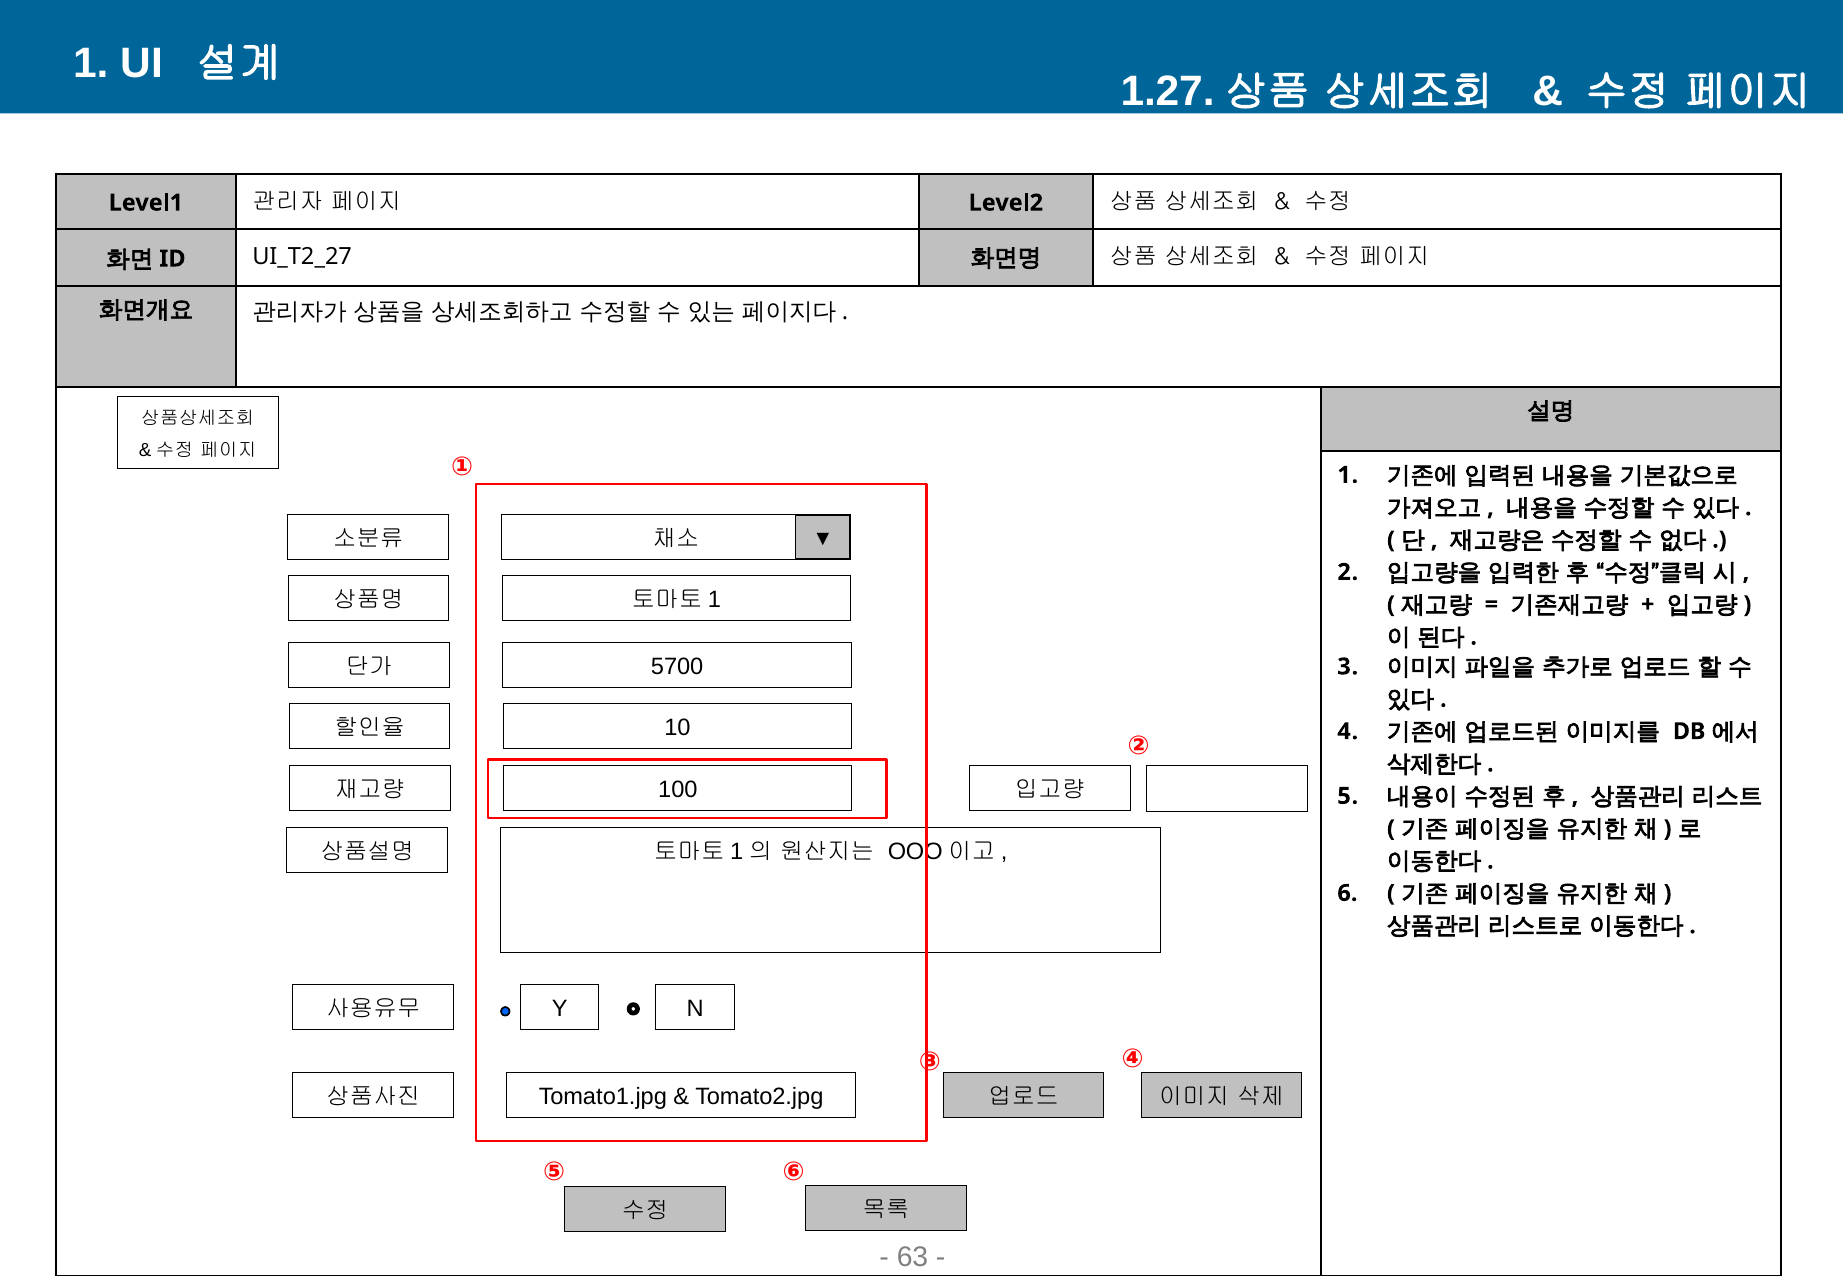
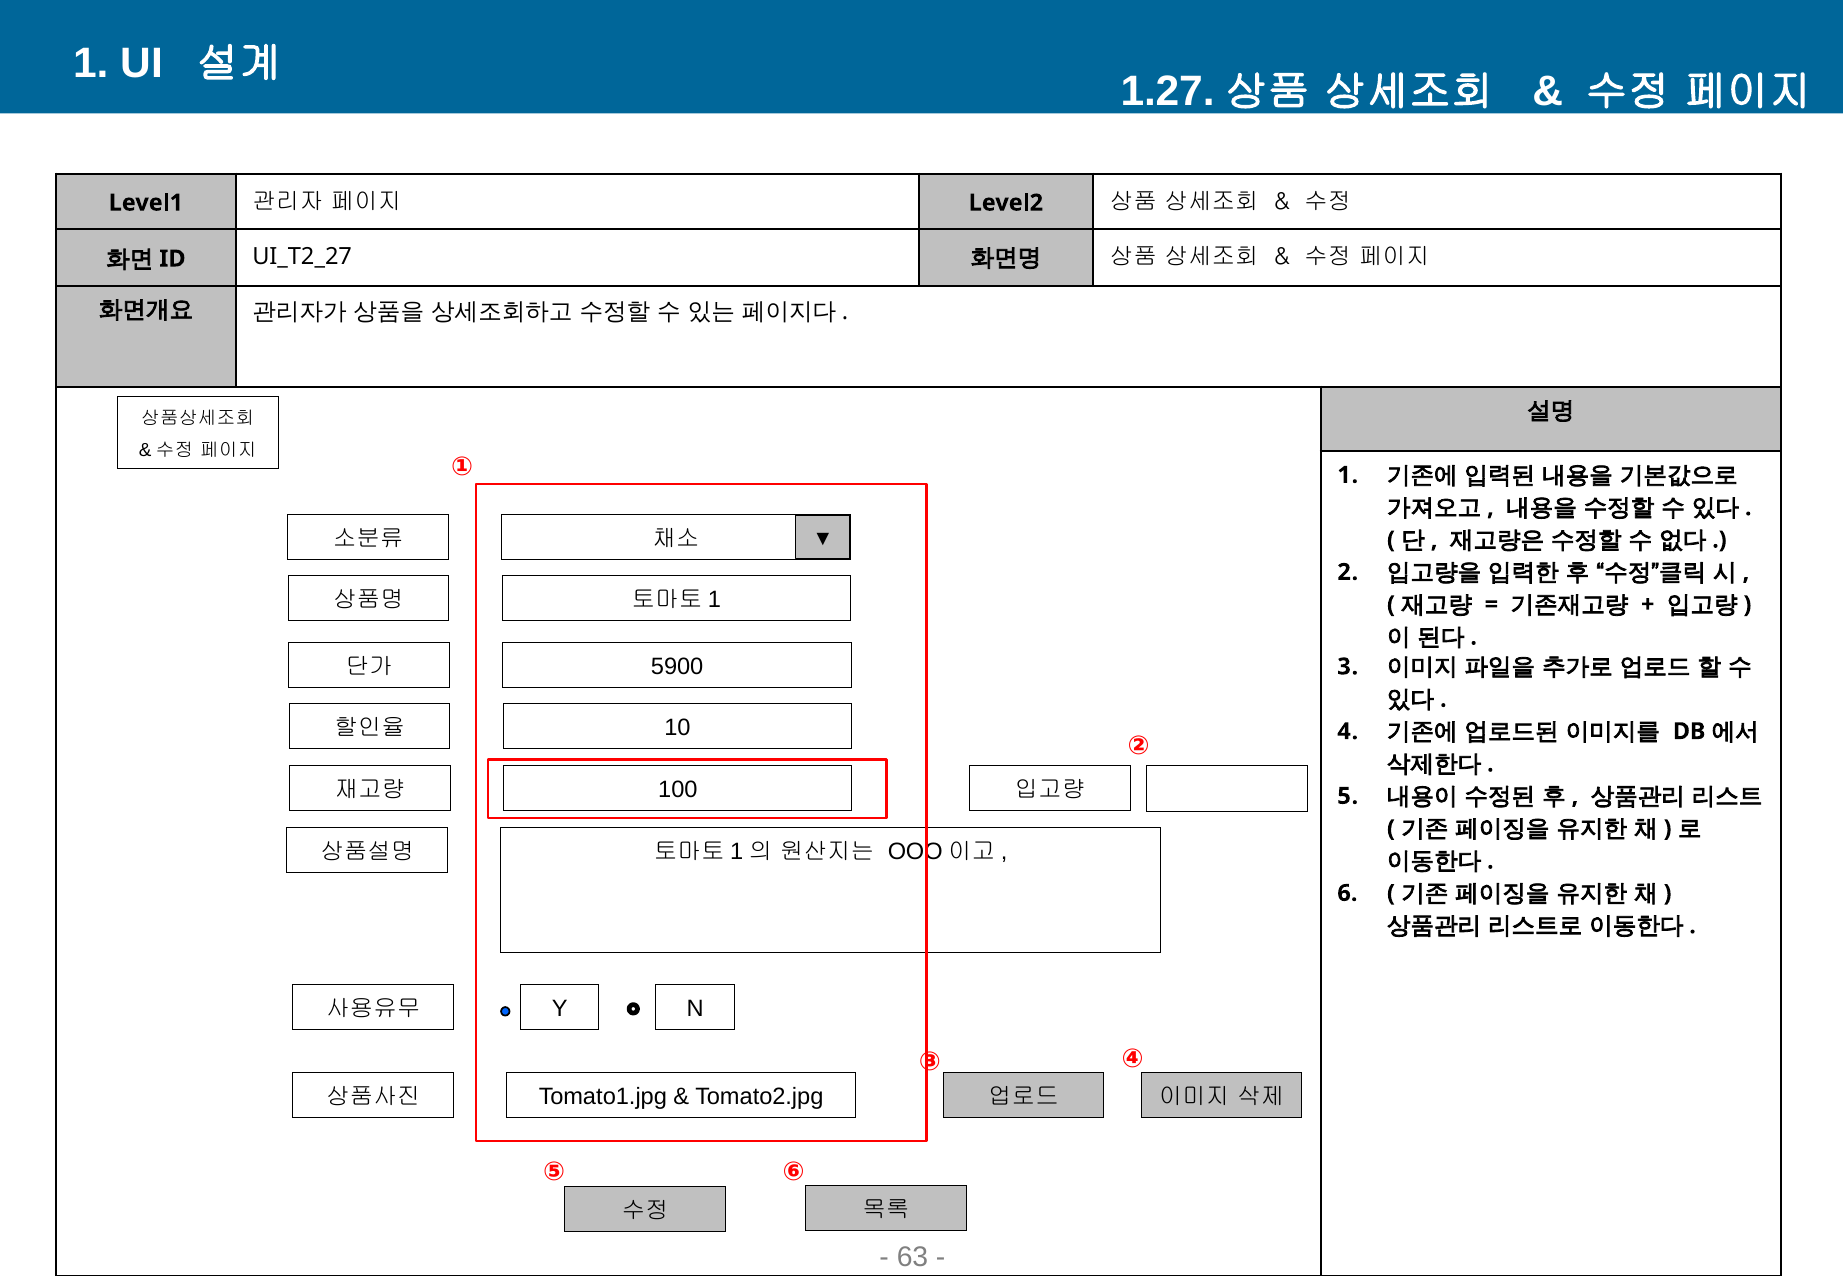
5700: 5700 -> 5900
